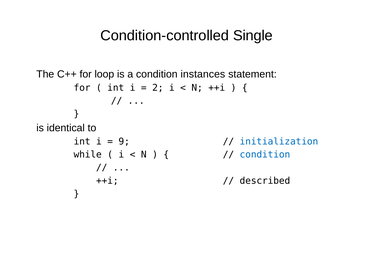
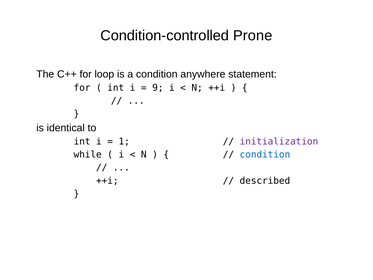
Single: Single -> Prone
instances: instances -> anywhere
2: 2 -> 9
9: 9 -> 1
initialization colour: blue -> purple
